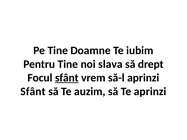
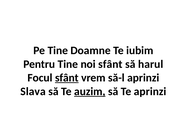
noi slava: slava -> sfânt
drept: drept -> harul
Sfânt at (33, 92): Sfânt -> Slava
auzim underline: none -> present
